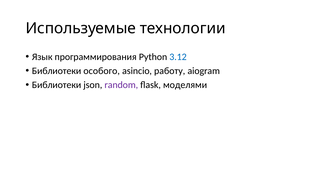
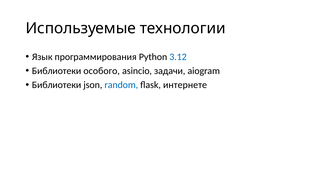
работу: работу -> задачи
random colour: purple -> blue
моделями: моделями -> интернете
